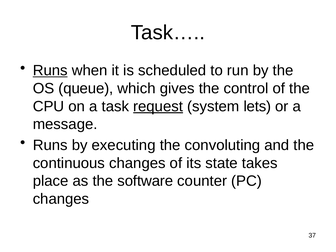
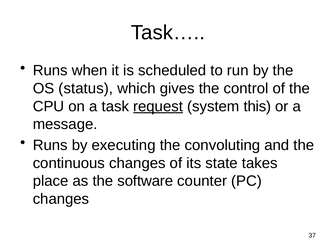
Runs at (50, 70) underline: present -> none
queue: queue -> status
lets: lets -> this
